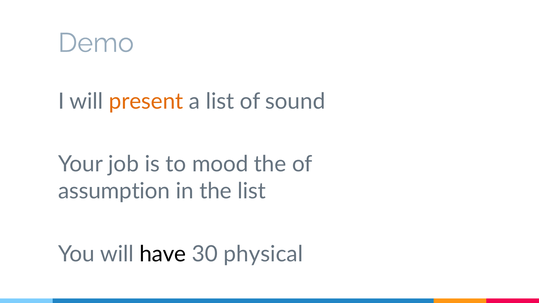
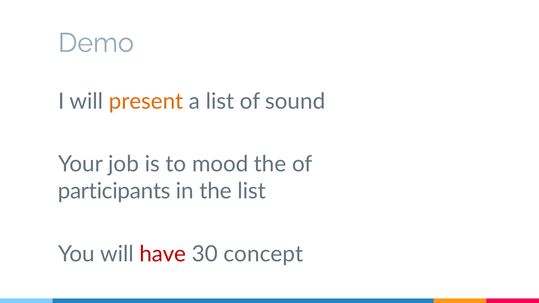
assumption: assumption -> participants
have colour: black -> red
physical: physical -> concept
